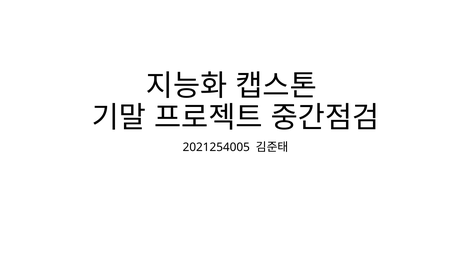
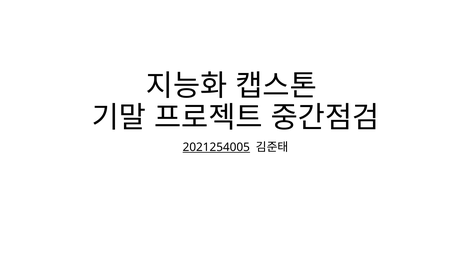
2021254005 underline: none -> present
